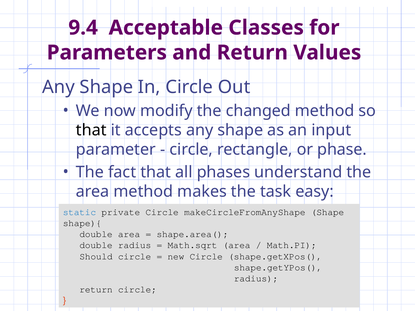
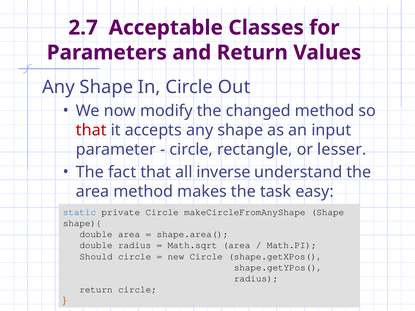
9.4: 9.4 -> 2.7
that at (91, 130) colour: black -> red
phase: phase -> lesser
phases: phases -> inverse
